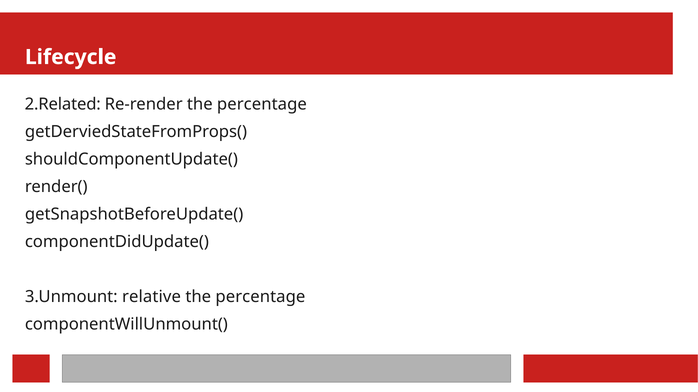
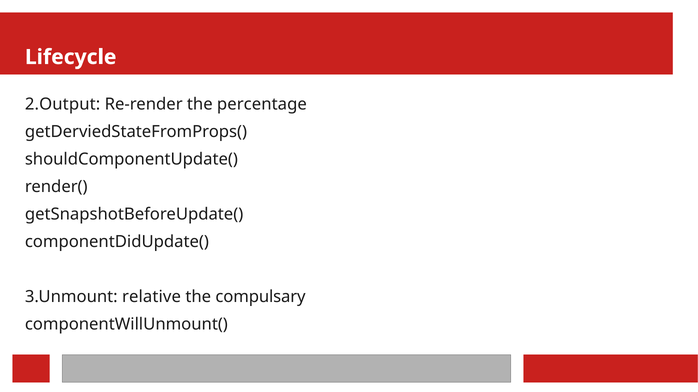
2.Related: 2.Related -> 2.Output
percentage at (260, 297): percentage -> compulsary
